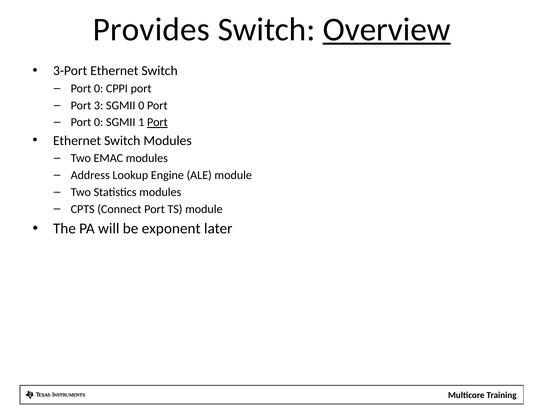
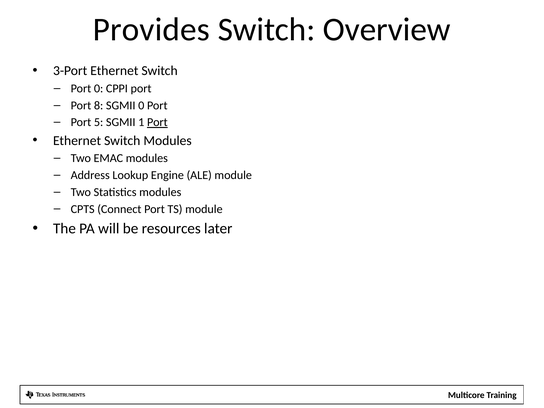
Overview underline: present -> none
3: 3 -> 8
0 at (99, 122): 0 -> 5
exponent: exponent -> resources
